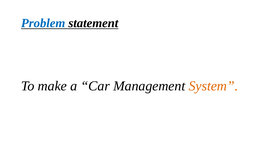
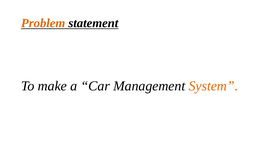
Problem colour: blue -> orange
